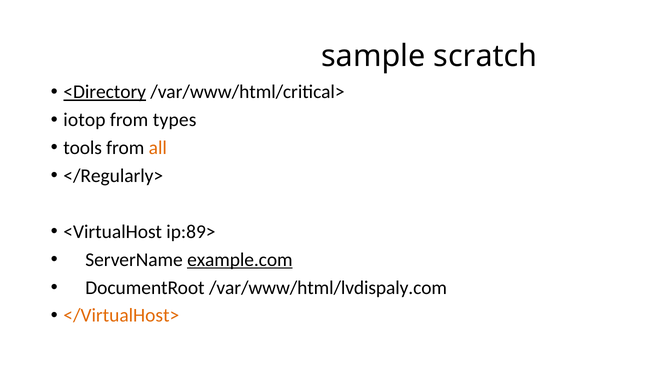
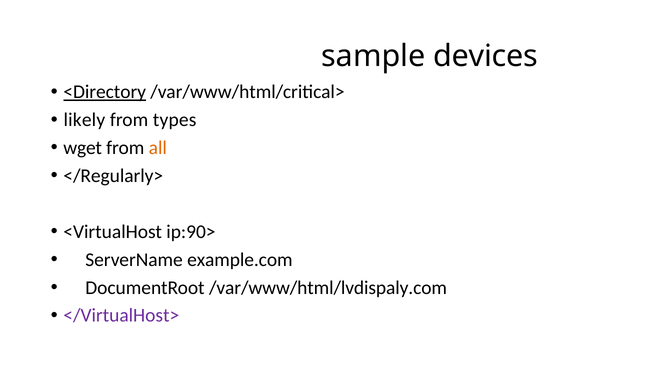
scratch: scratch -> devices
iotop: iotop -> likely
tools: tools -> wget
ip:89>: ip:89> -> ip:90>
example.com underline: present -> none
</VirtualHost> colour: orange -> purple
